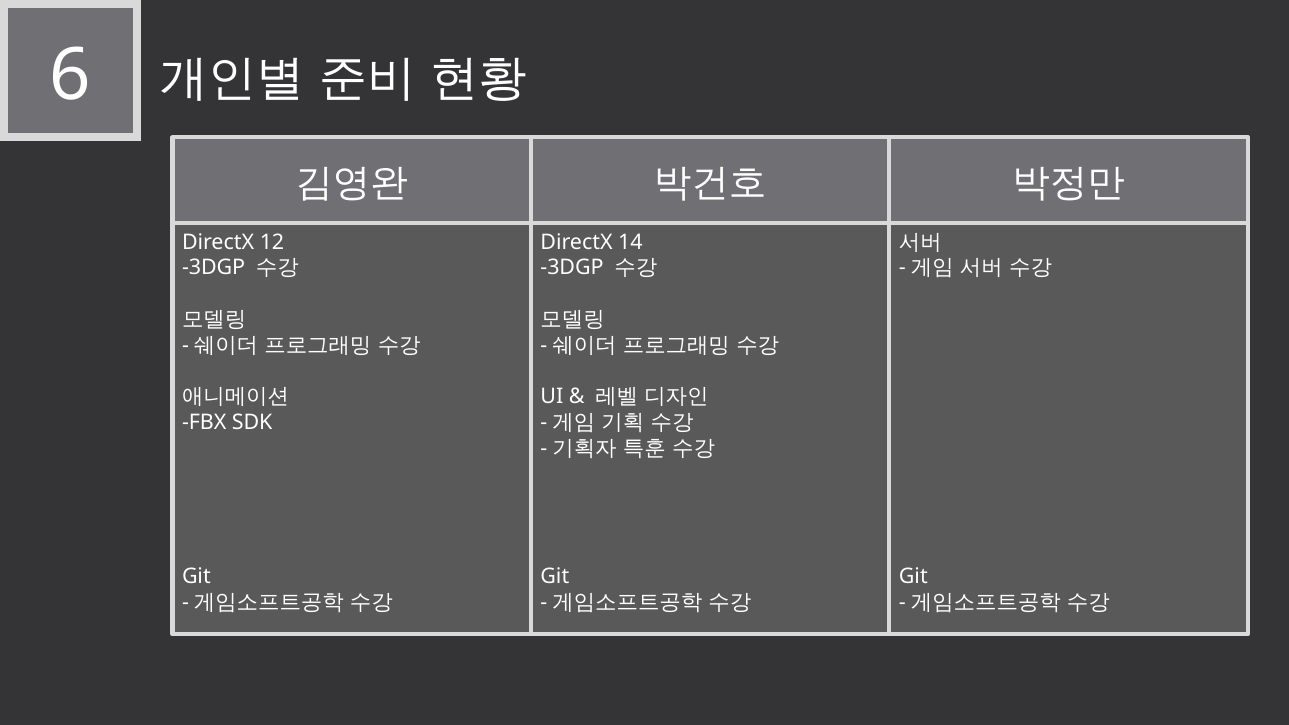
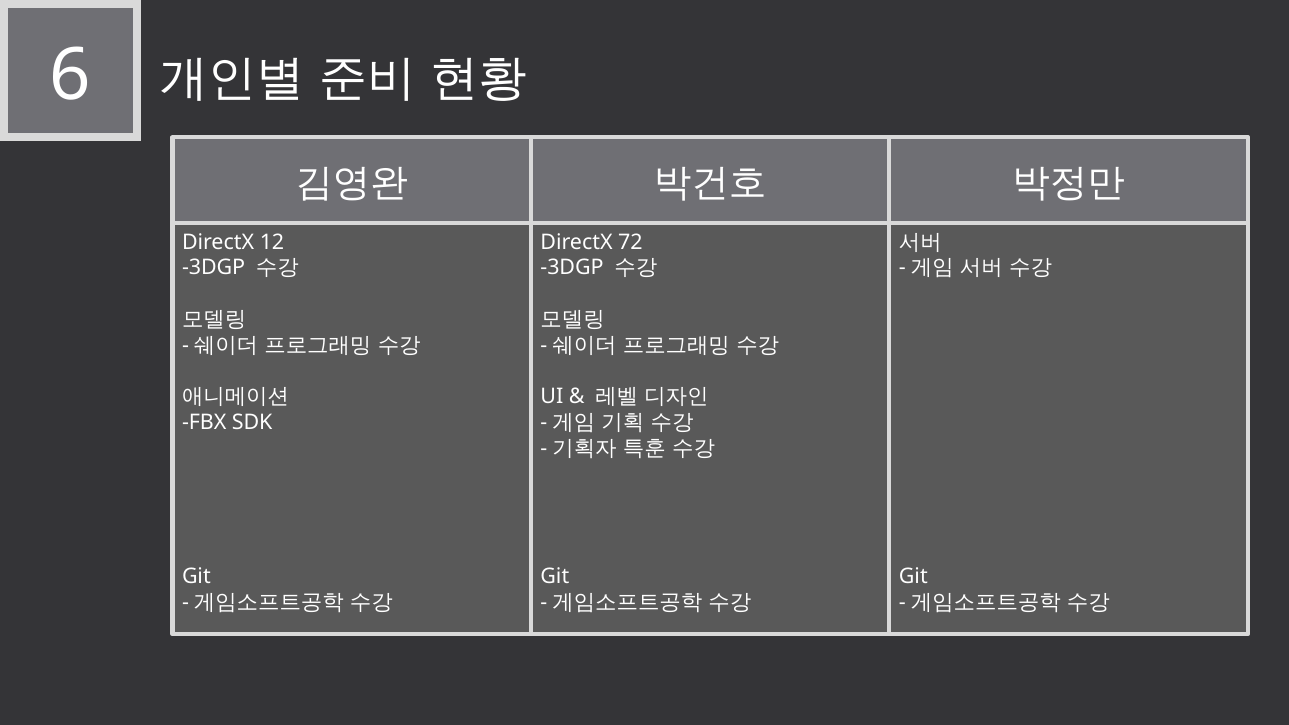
14: 14 -> 72
